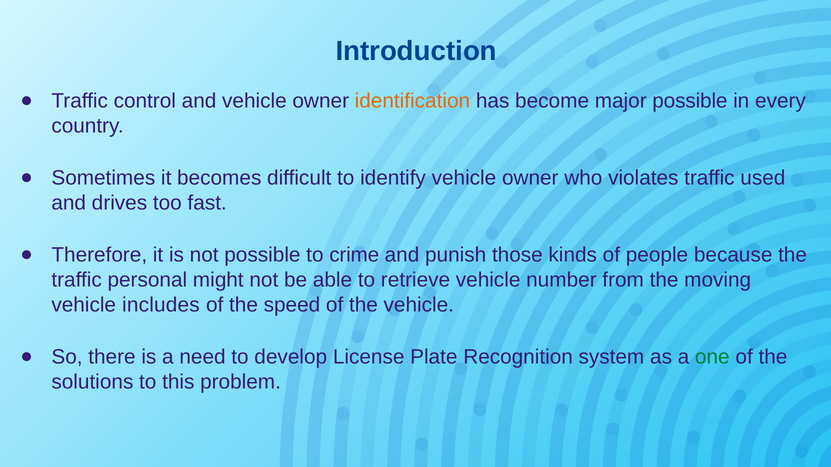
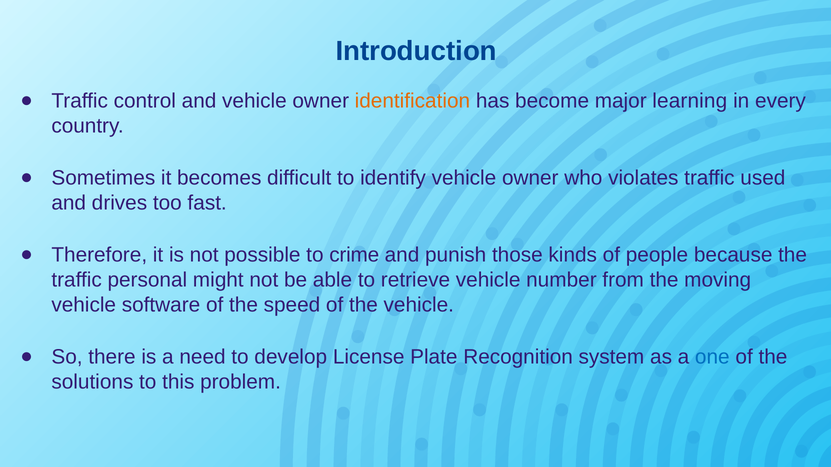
major possible: possible -> learning
includes: includes -> software
one colour: green -> blue
